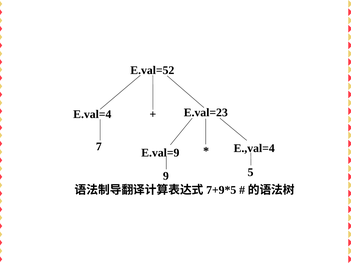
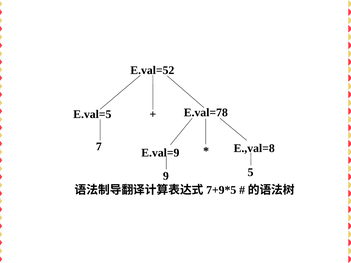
E.val=4: E.val=4 -> E.val=5
E.val=23: E.val=23 -> E.val=78
E.,val=4: E.,val=4 -> E.,val=8
